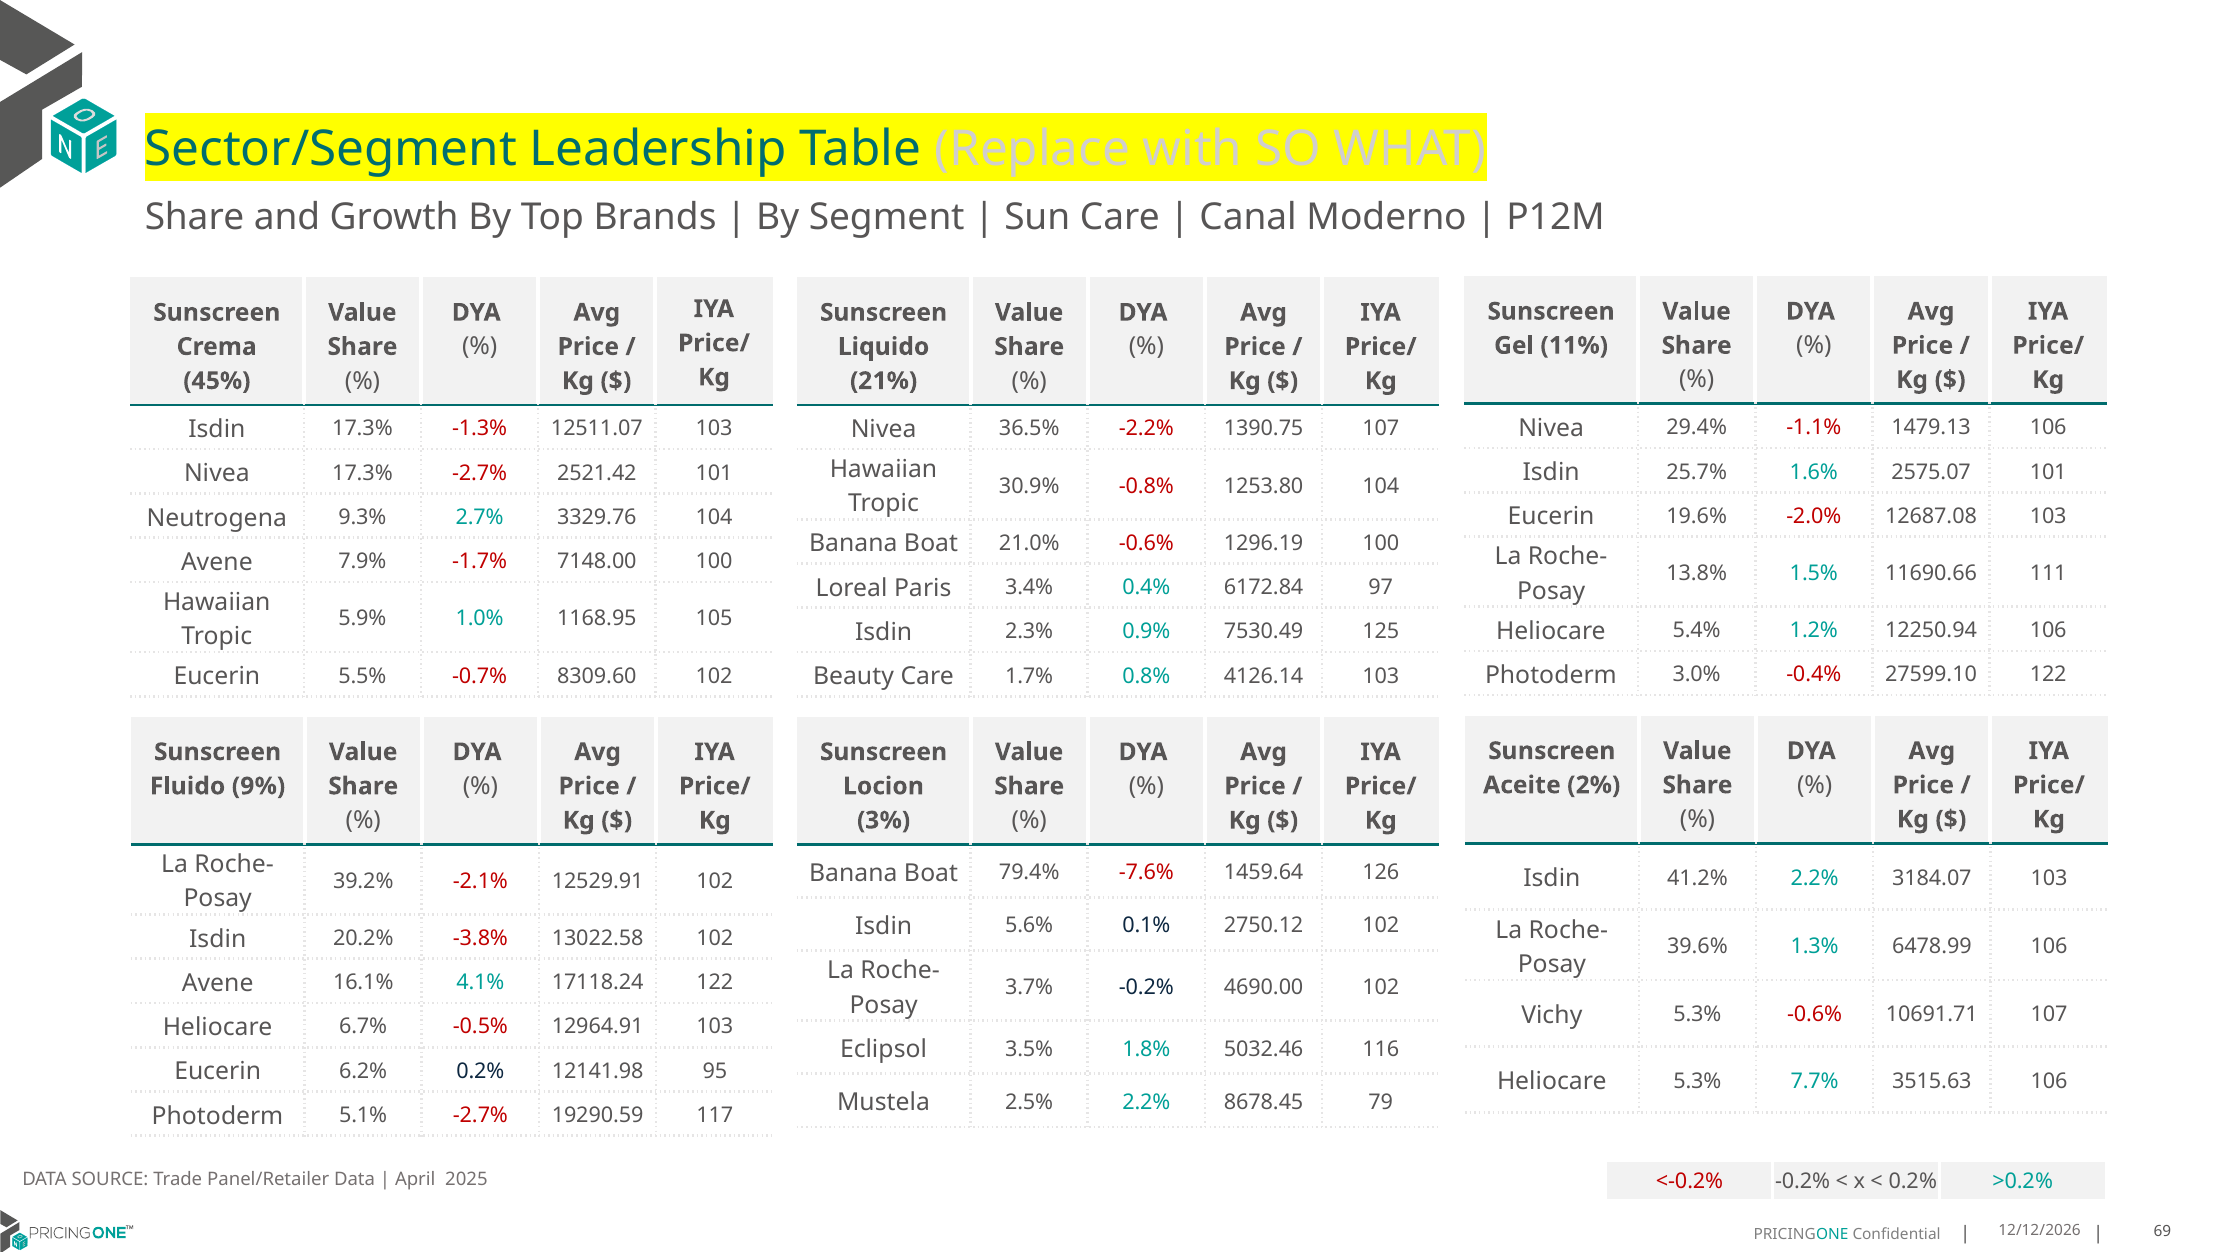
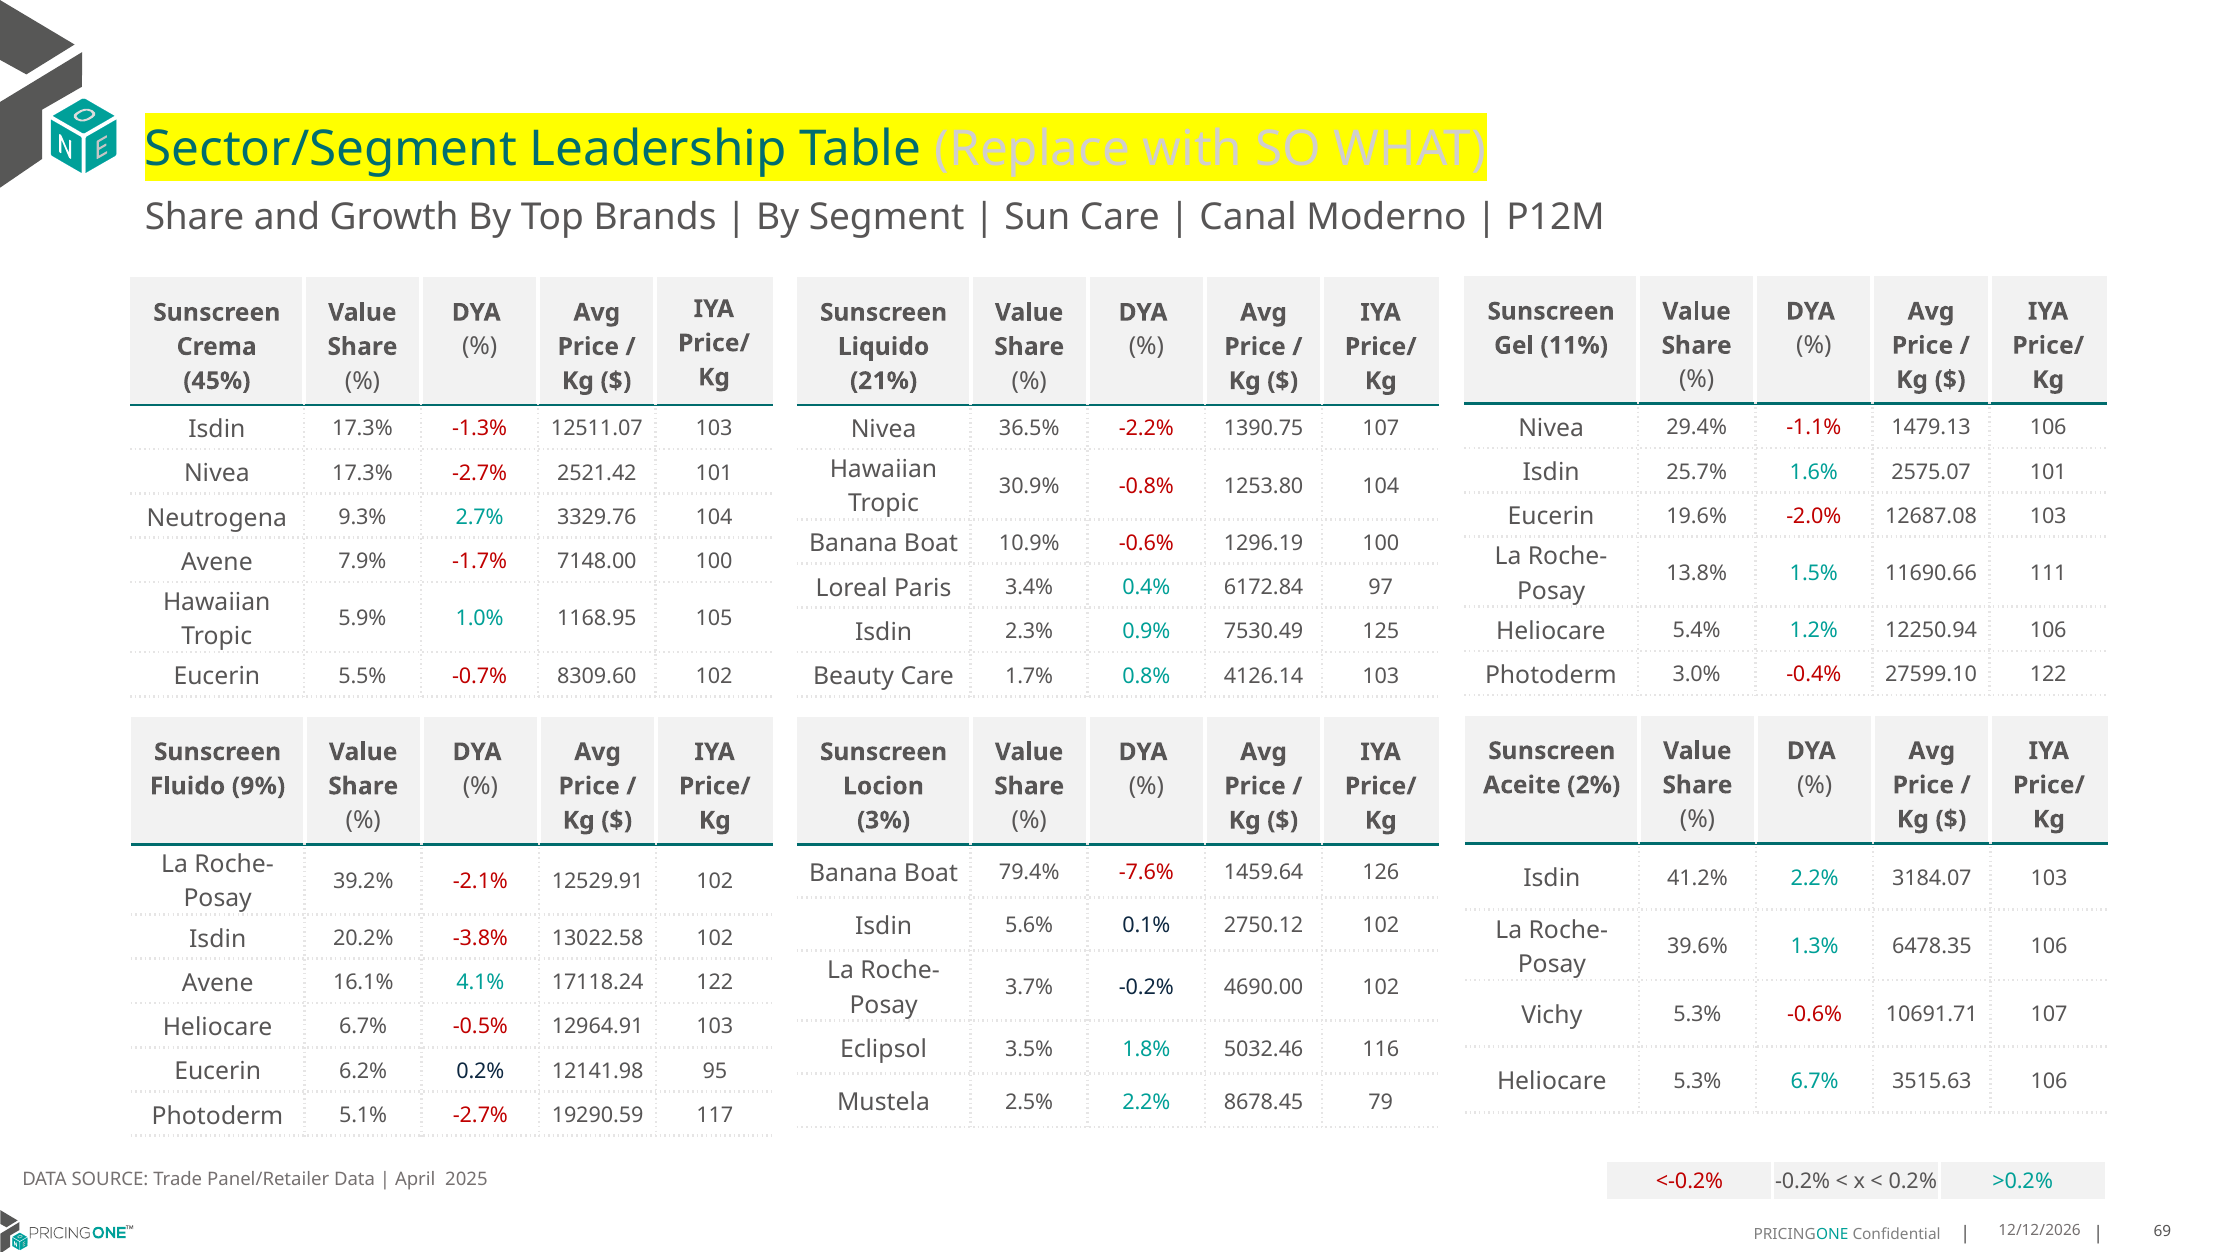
21.0%: 21.0% -> 10.9%
6478.99: 6478.99 -> 6478.35
5.3% 7.7%: 7.7% -> 6.7%
